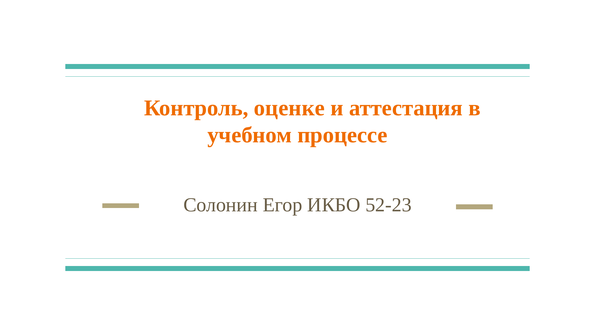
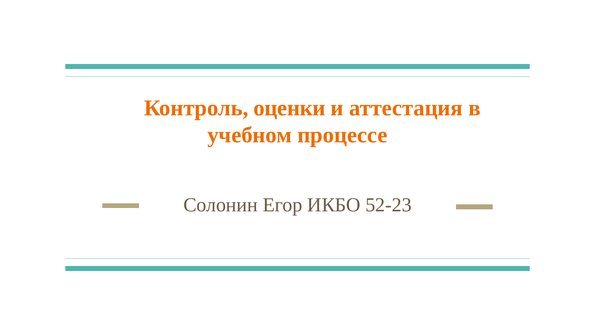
оценке: оценке -> оценки
